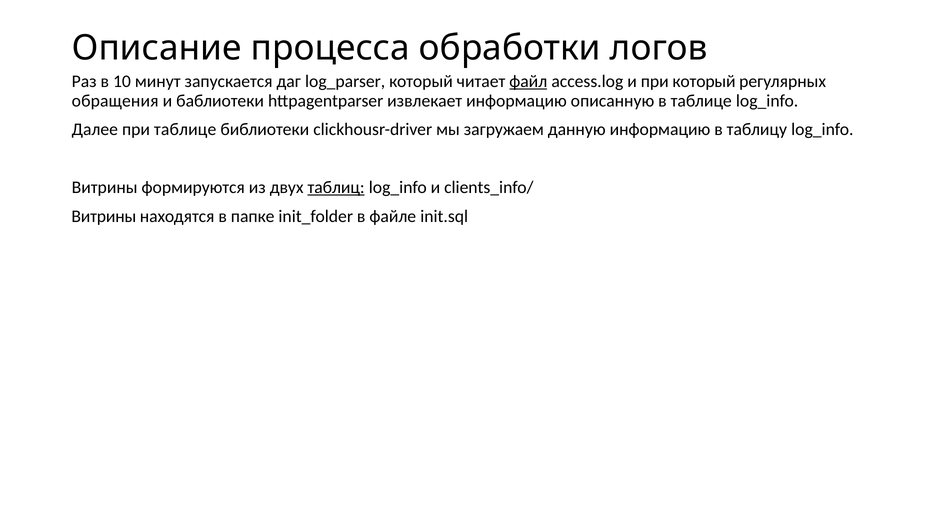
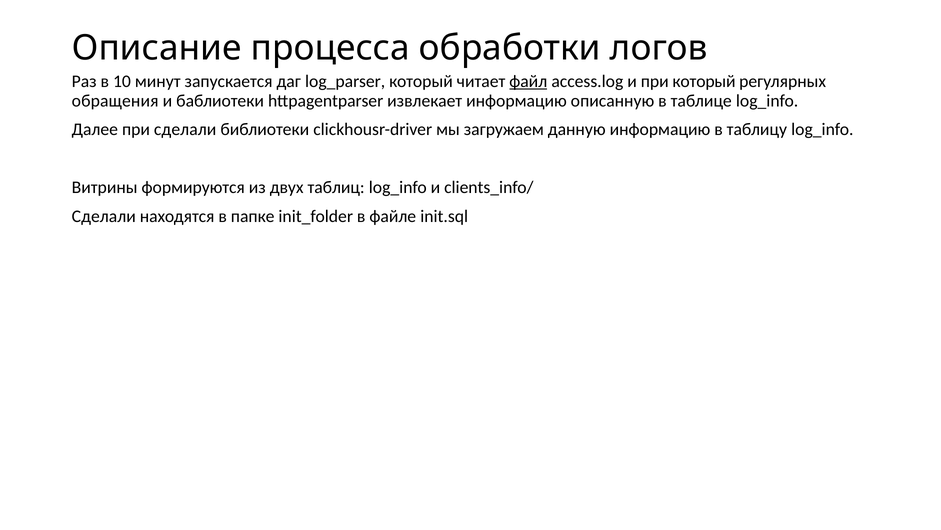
при таблице: таблице -> сделали
таблиц underline: present -> none
Витрины at (104, 216): Витрины -> Сделали
